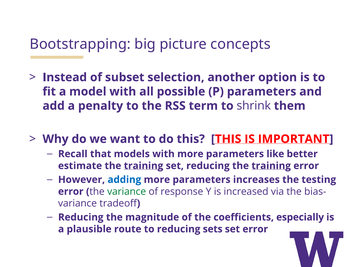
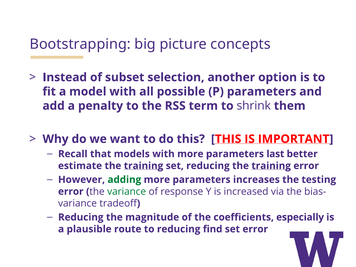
like: like -> last
adding colour: blue -> green
sets: sets -> find
